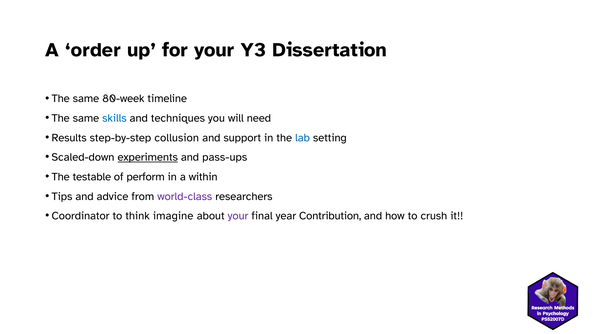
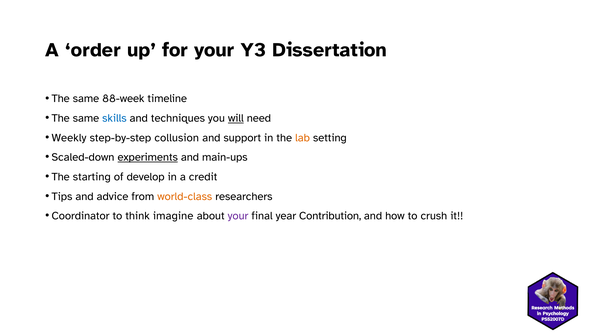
80-week: 80-week -> 88-week
will underline: none -> present
Results: Results -> Weekly
lab colour: blue -> orange
pass-ups: pass-ups -> main-ups
testable: testable -> starting
perform: perform -> develop
within: within -> credit
world-class colour: purple -> orange
